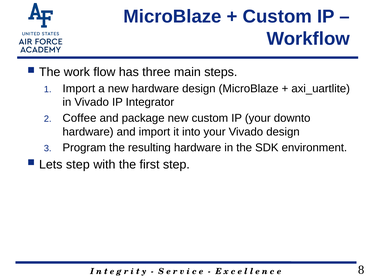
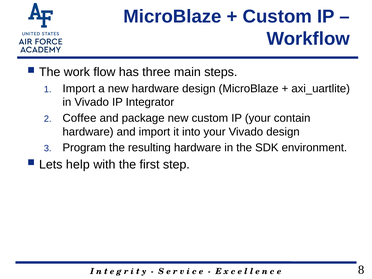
downto: downto -> contain
Lets step: step -> help
